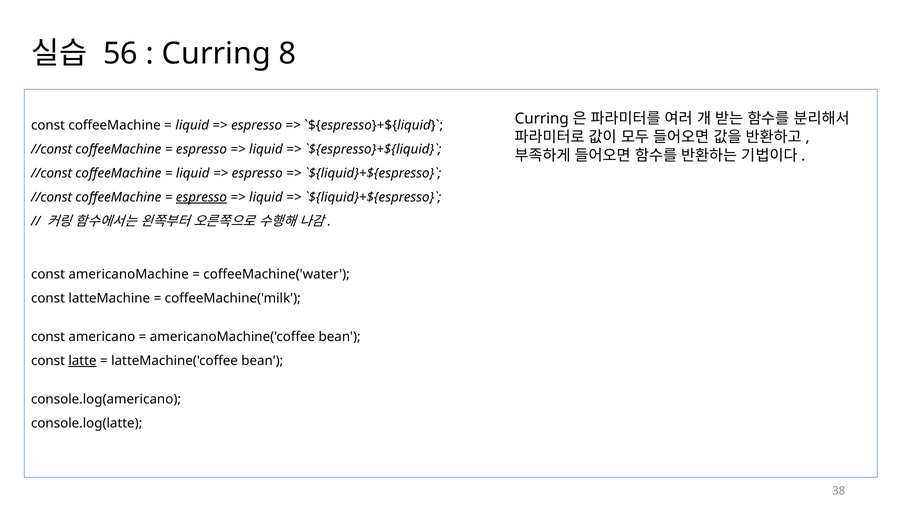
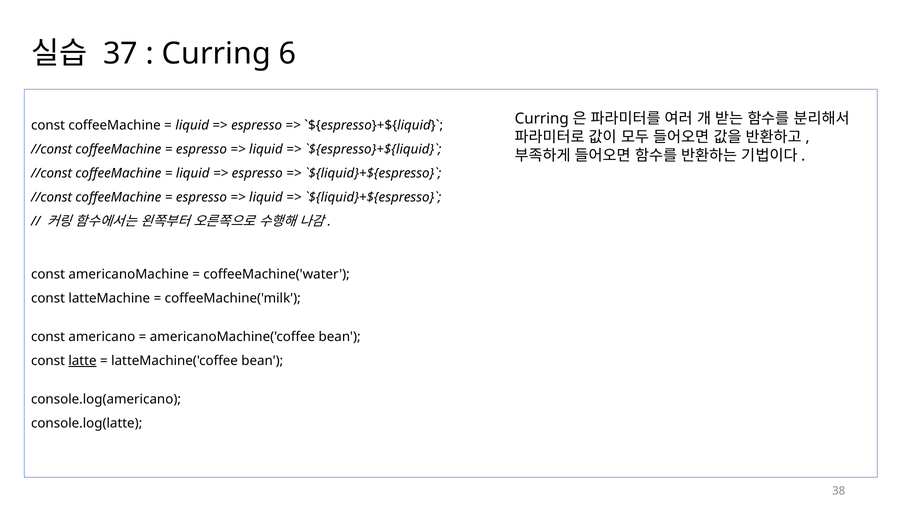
56: 56 -> 37
8: 8 -> 6
espresso at (201, 197) underline: present -> none
